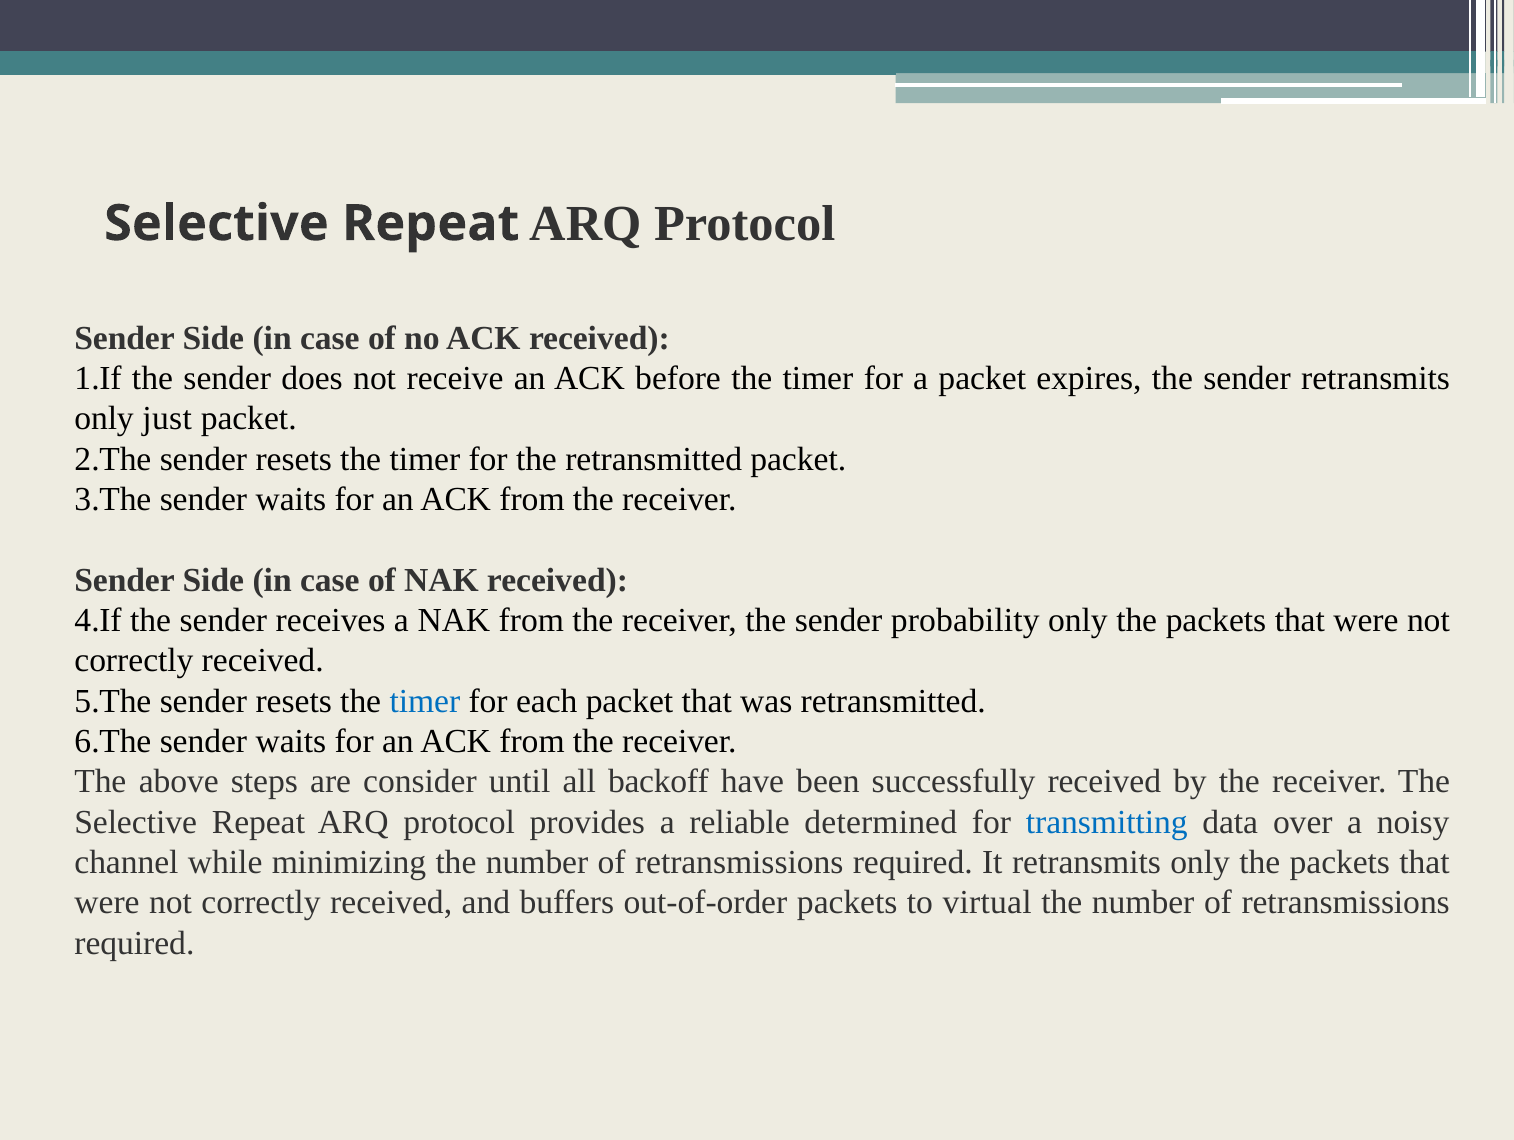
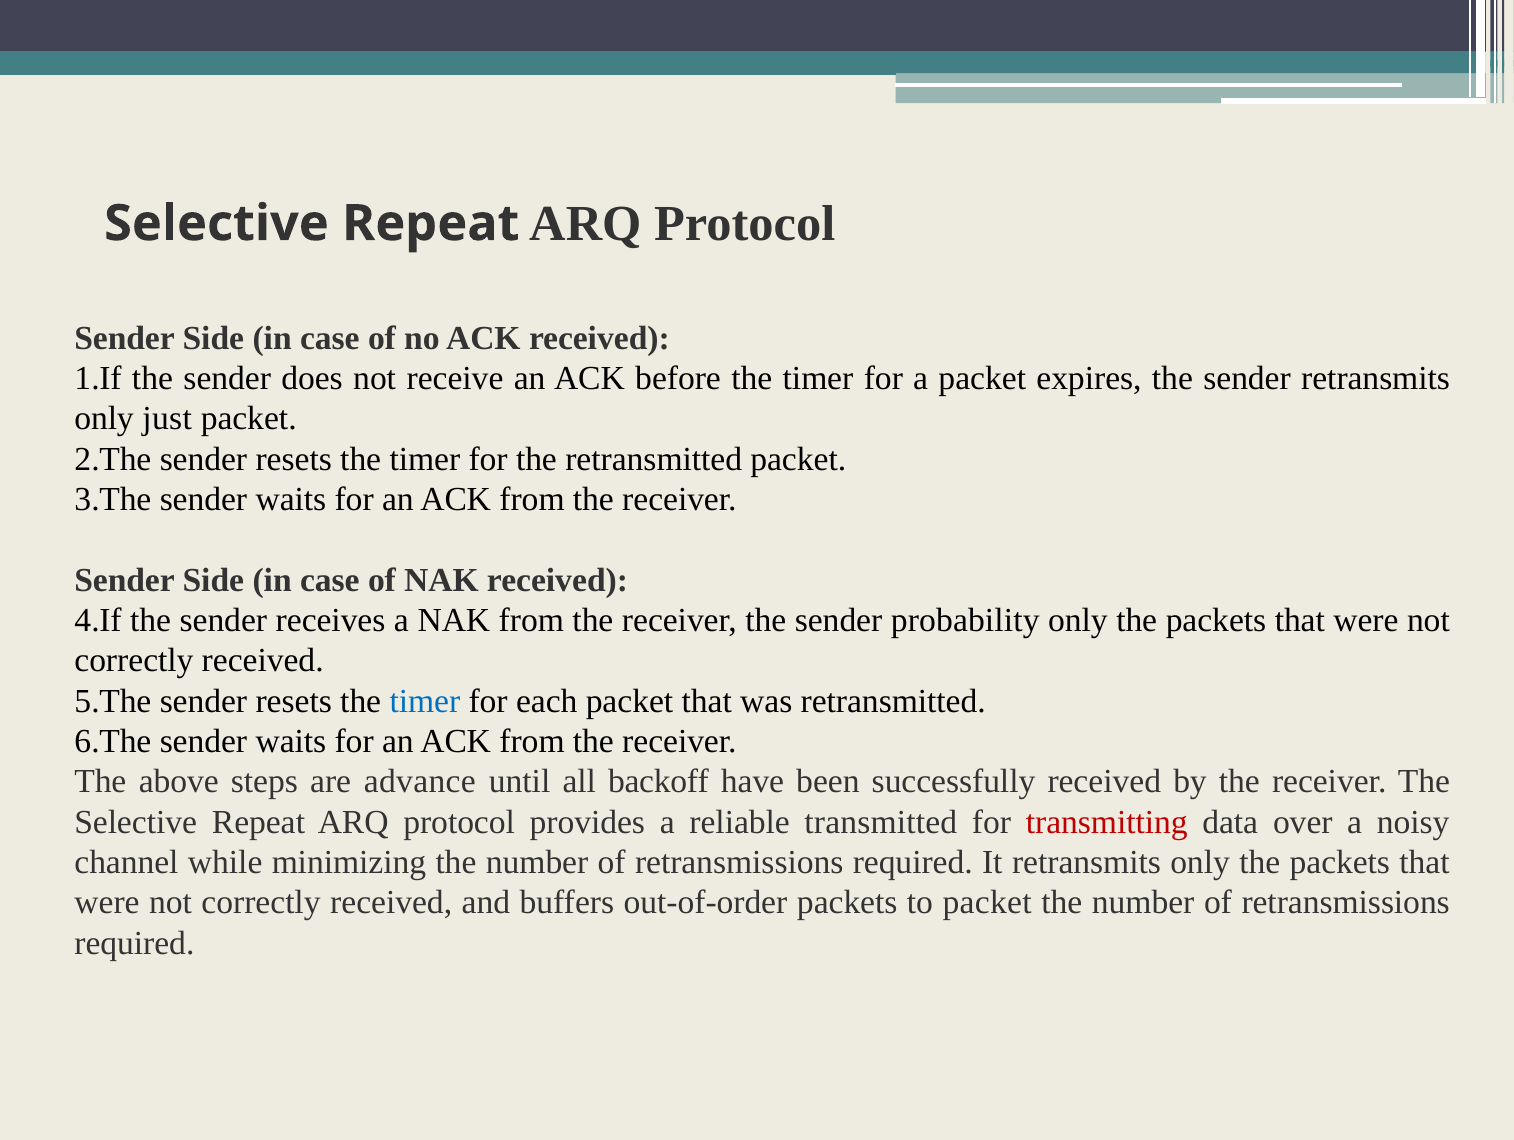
consider: consider -> advance
determined: determined -> transmitted
transmitting colour: blue -> red
to virtual: virtual -> packet
